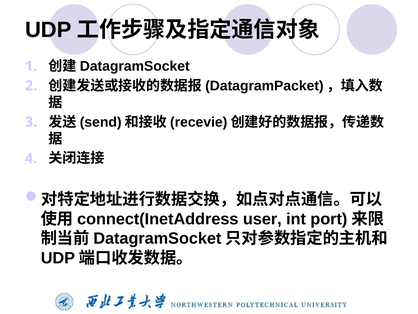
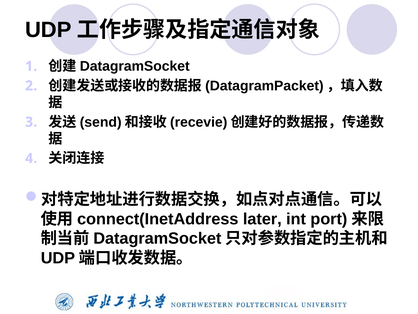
user: user -> later
